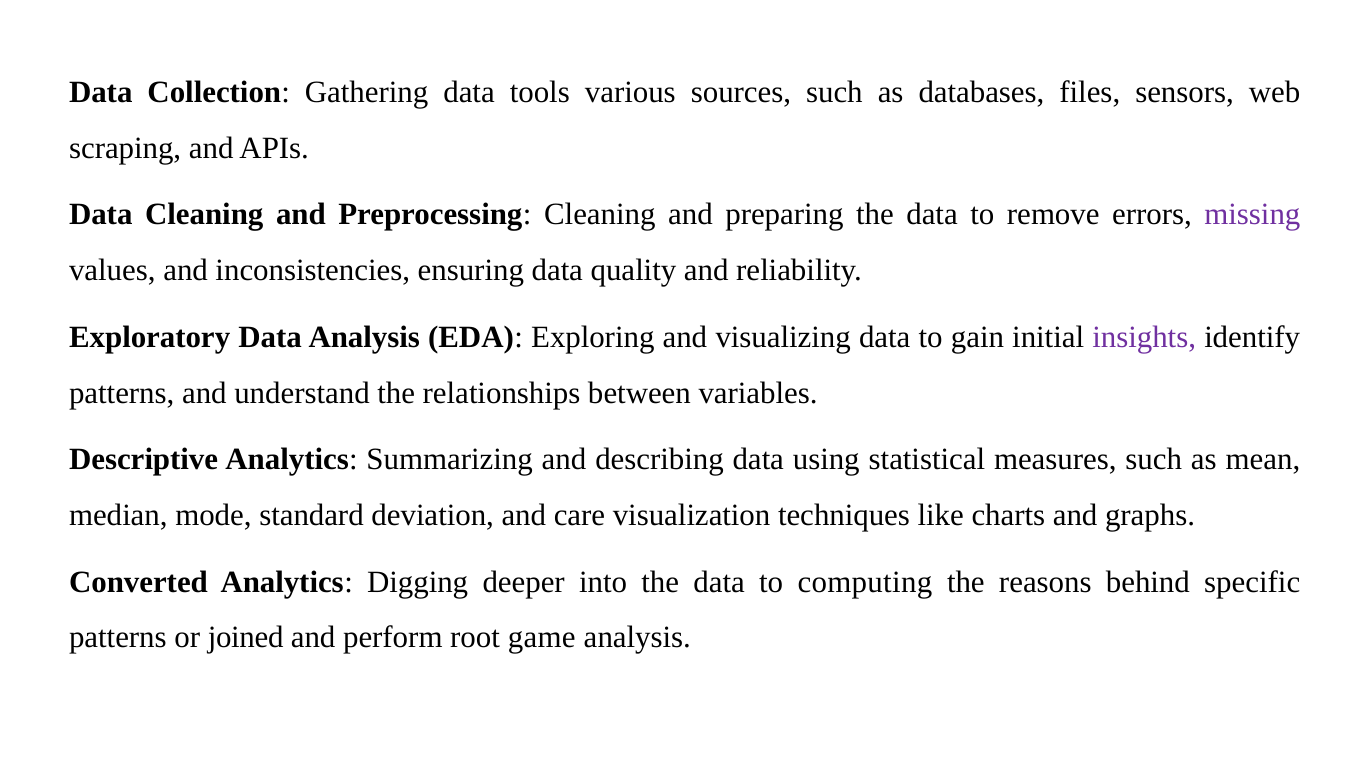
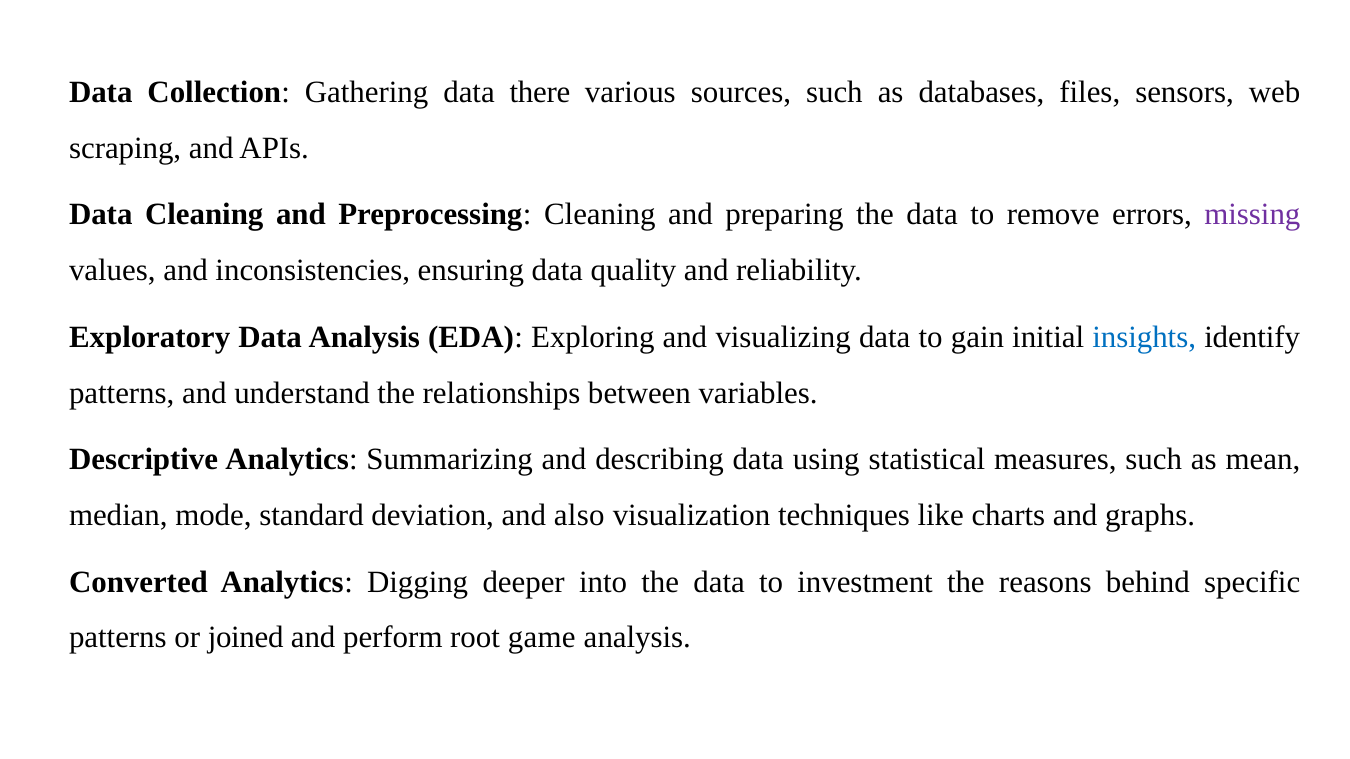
tools: tools -> there
insights colour: purple -> blue
care: care -> also
computing: computing -> investment
